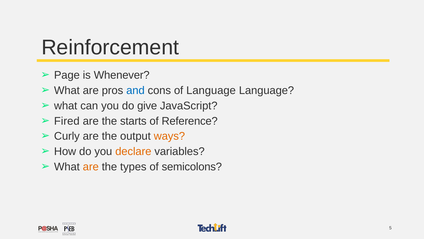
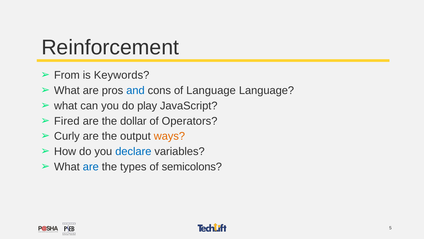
Page: Page -> From
Whenever: Whenever -> Keywords
give: give -> play
starts: starts -> dollar
Reference: Reference -> Operators
declare colour: orange -> blue
are at (91, 166) colour: orange -> blue
